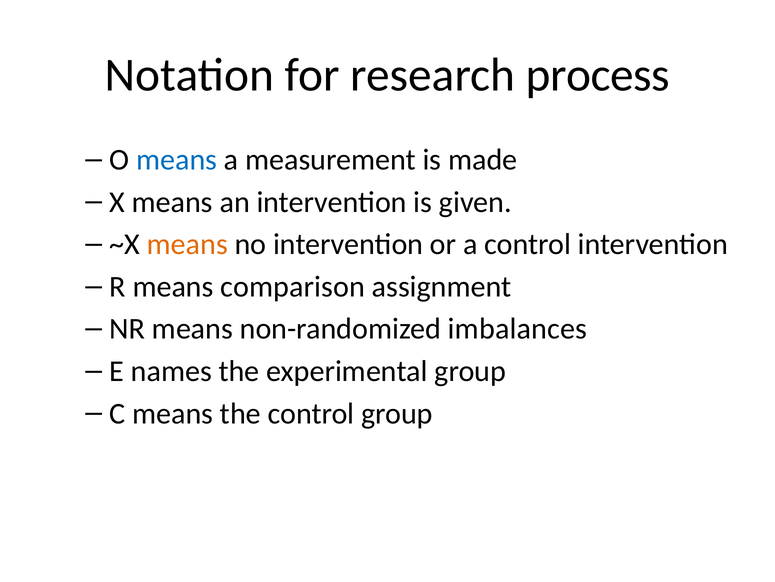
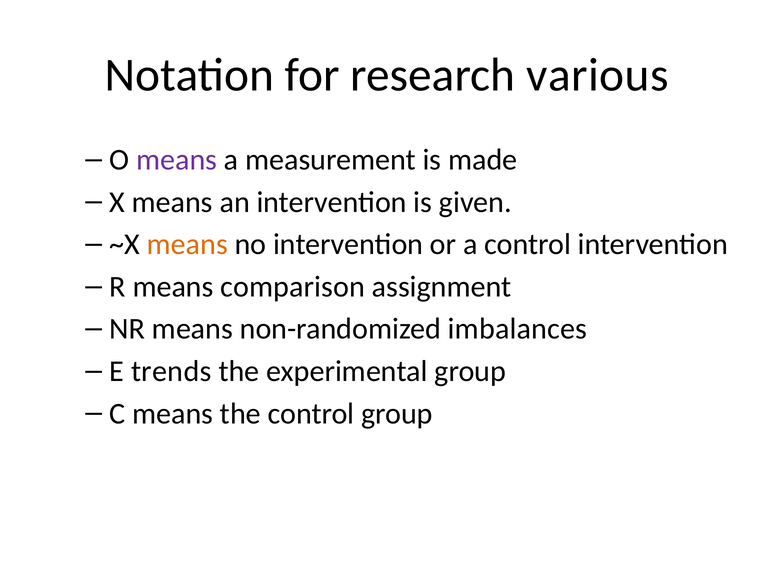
process: process -> various
means at (177, 160) colour: blue -> purple
names: names -> trends
